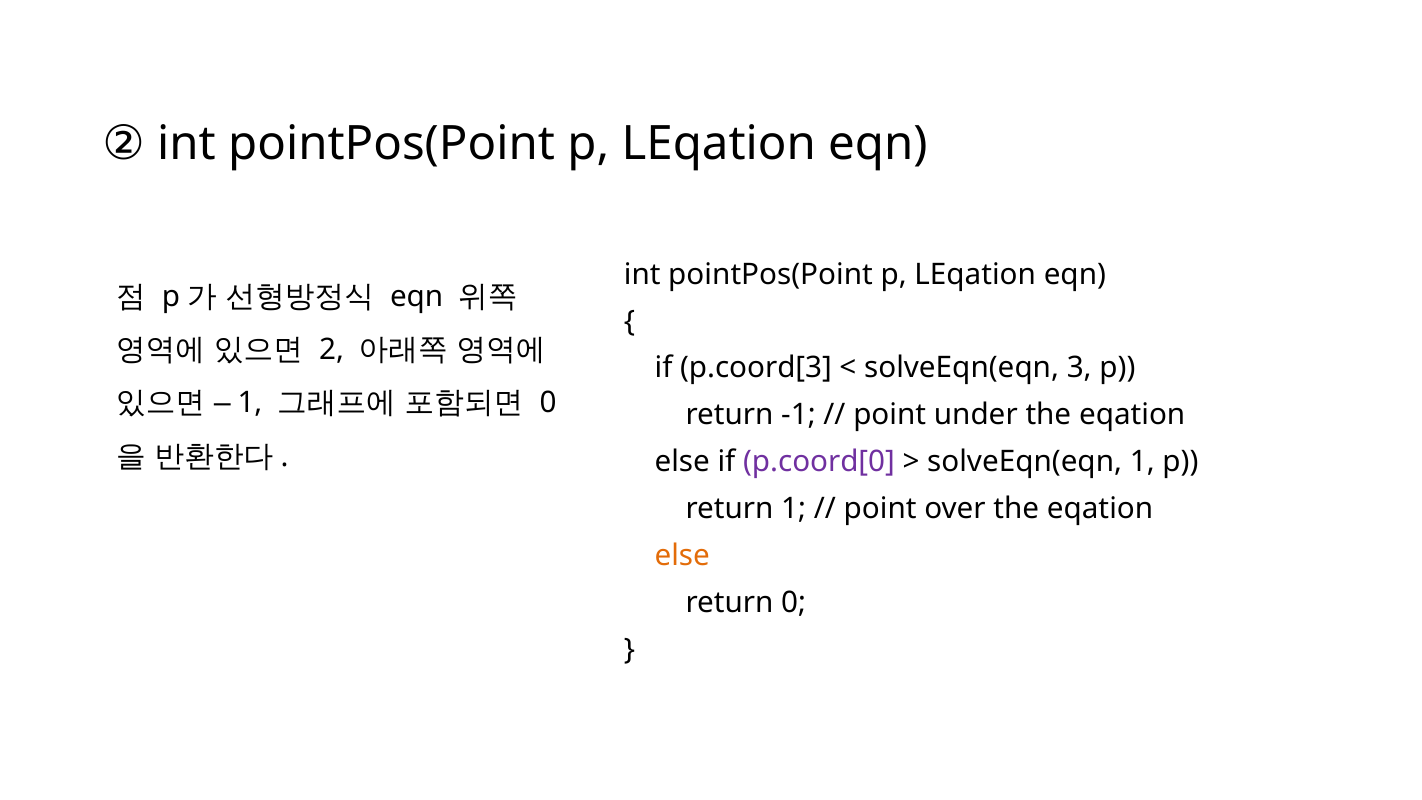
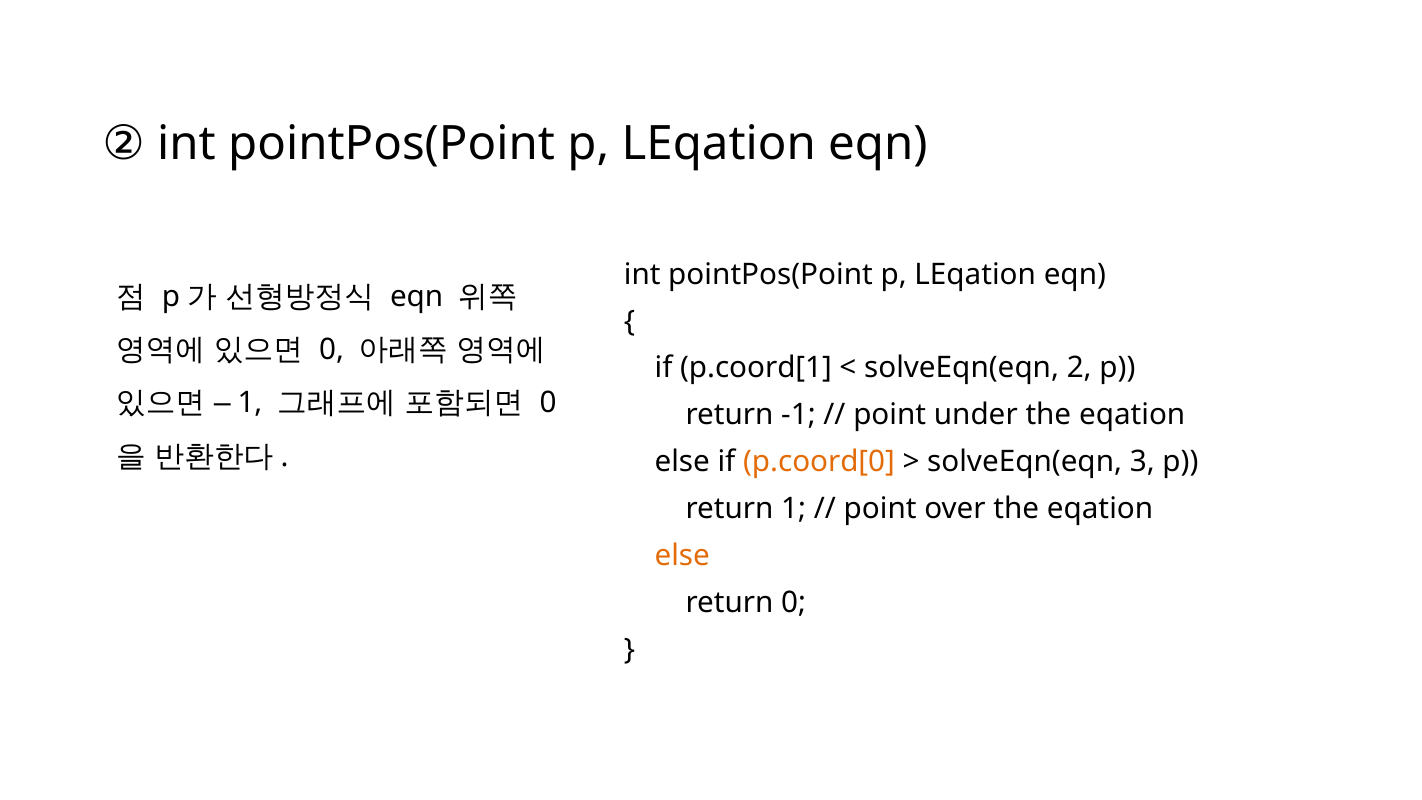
2 at (332, 350): 2 -> 0
p.coord[3: p.coord[3 -> p.coord[1
3: 3 -> 2
p.coord[0 colour: purple -> orange
solveEqn(eqn 1: 1 -> 3
